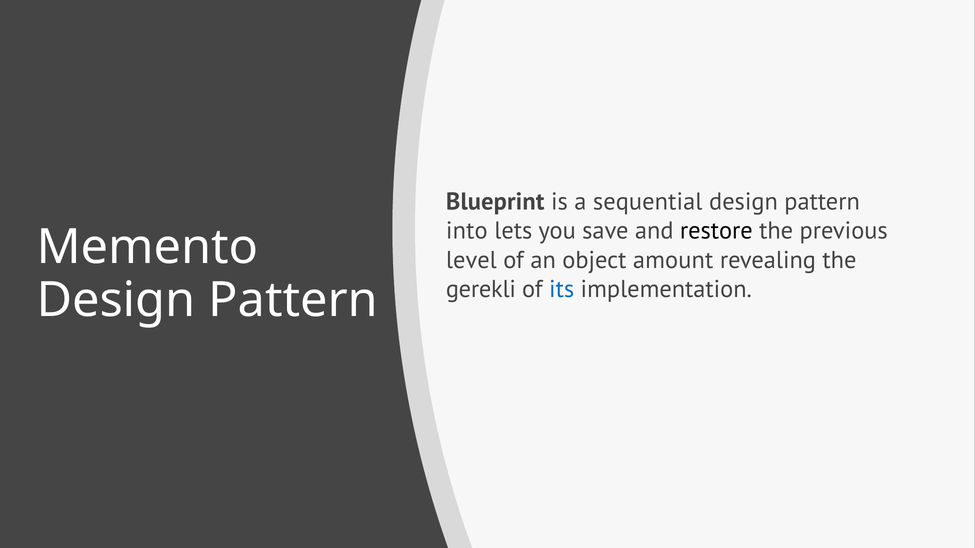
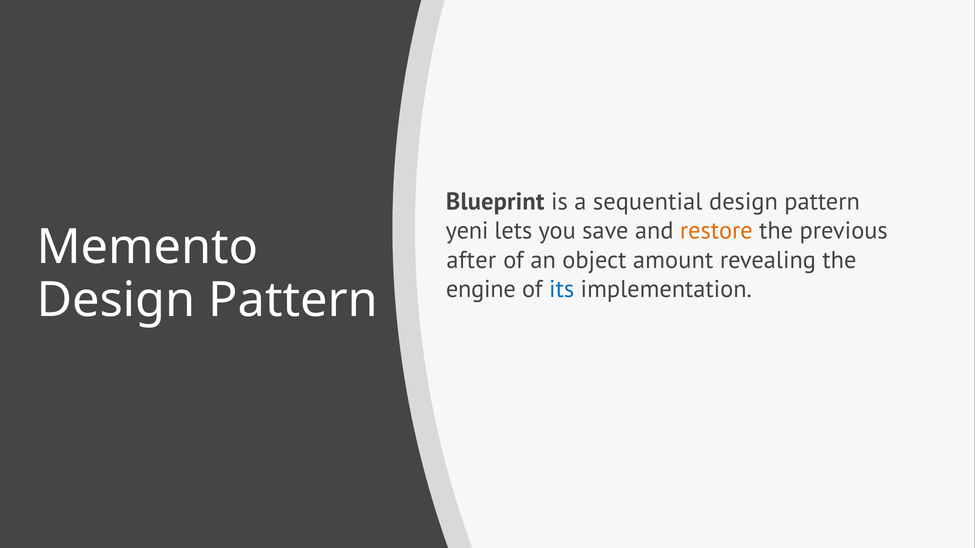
into: into -> yeni
restore colour: black -> orange
level: level -> after
gerekli: gerekli -> engine
